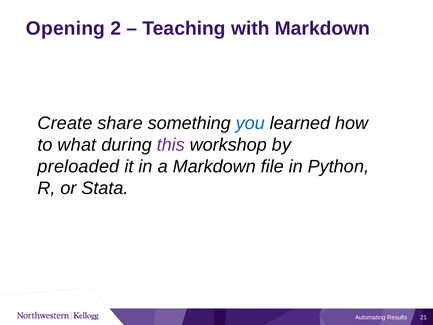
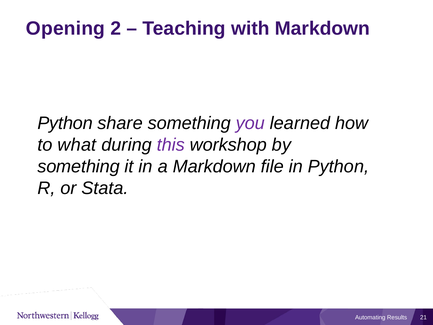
Create at (65, 123): Create -> Python
you colour: blue -> purple
preloaded at (78, 166): preloaded -> something
